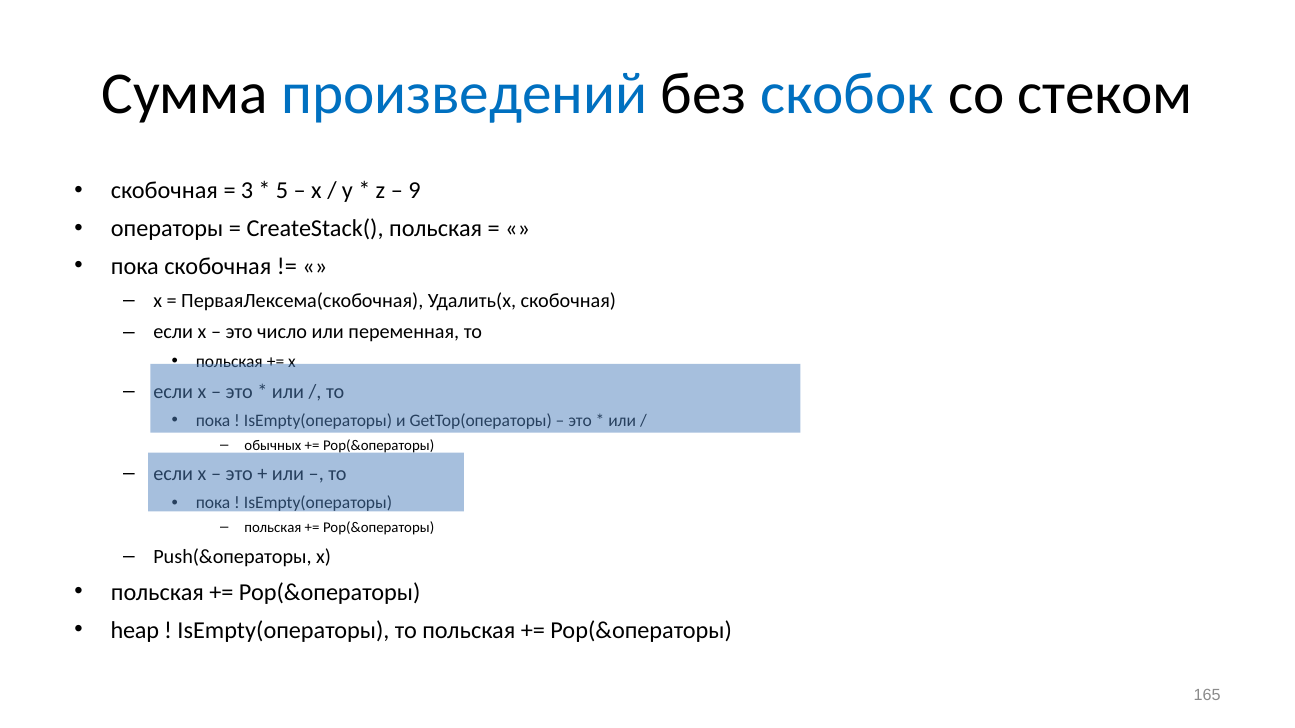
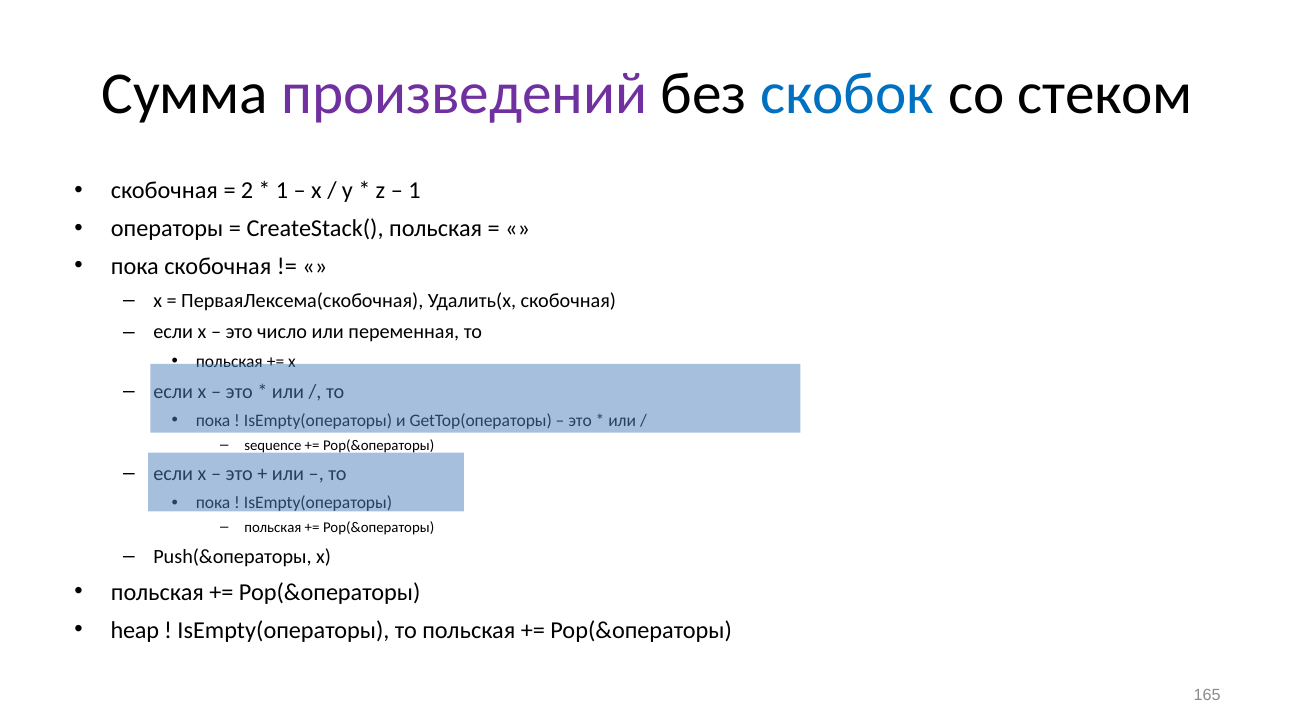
произведений colour: blue -> purple
3: 3 -> 2
5 at (282, 191): 5 -> 1
9 at (414, 191): 9 -> 1
обычных: обычных -> sequence
